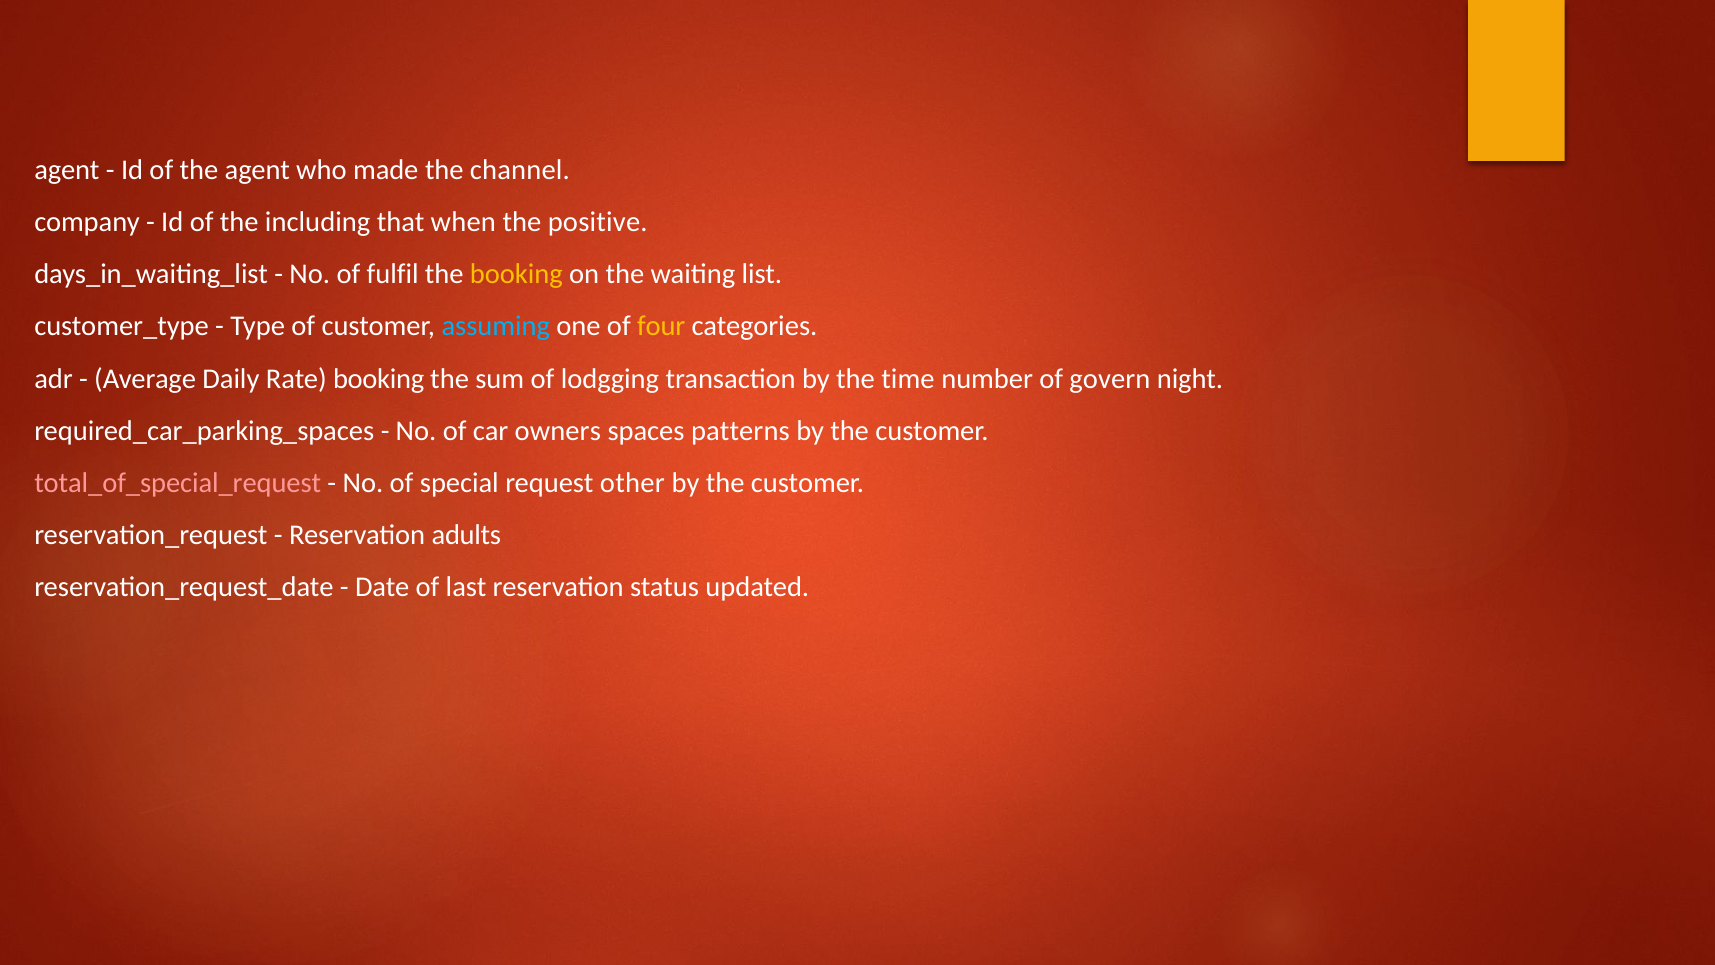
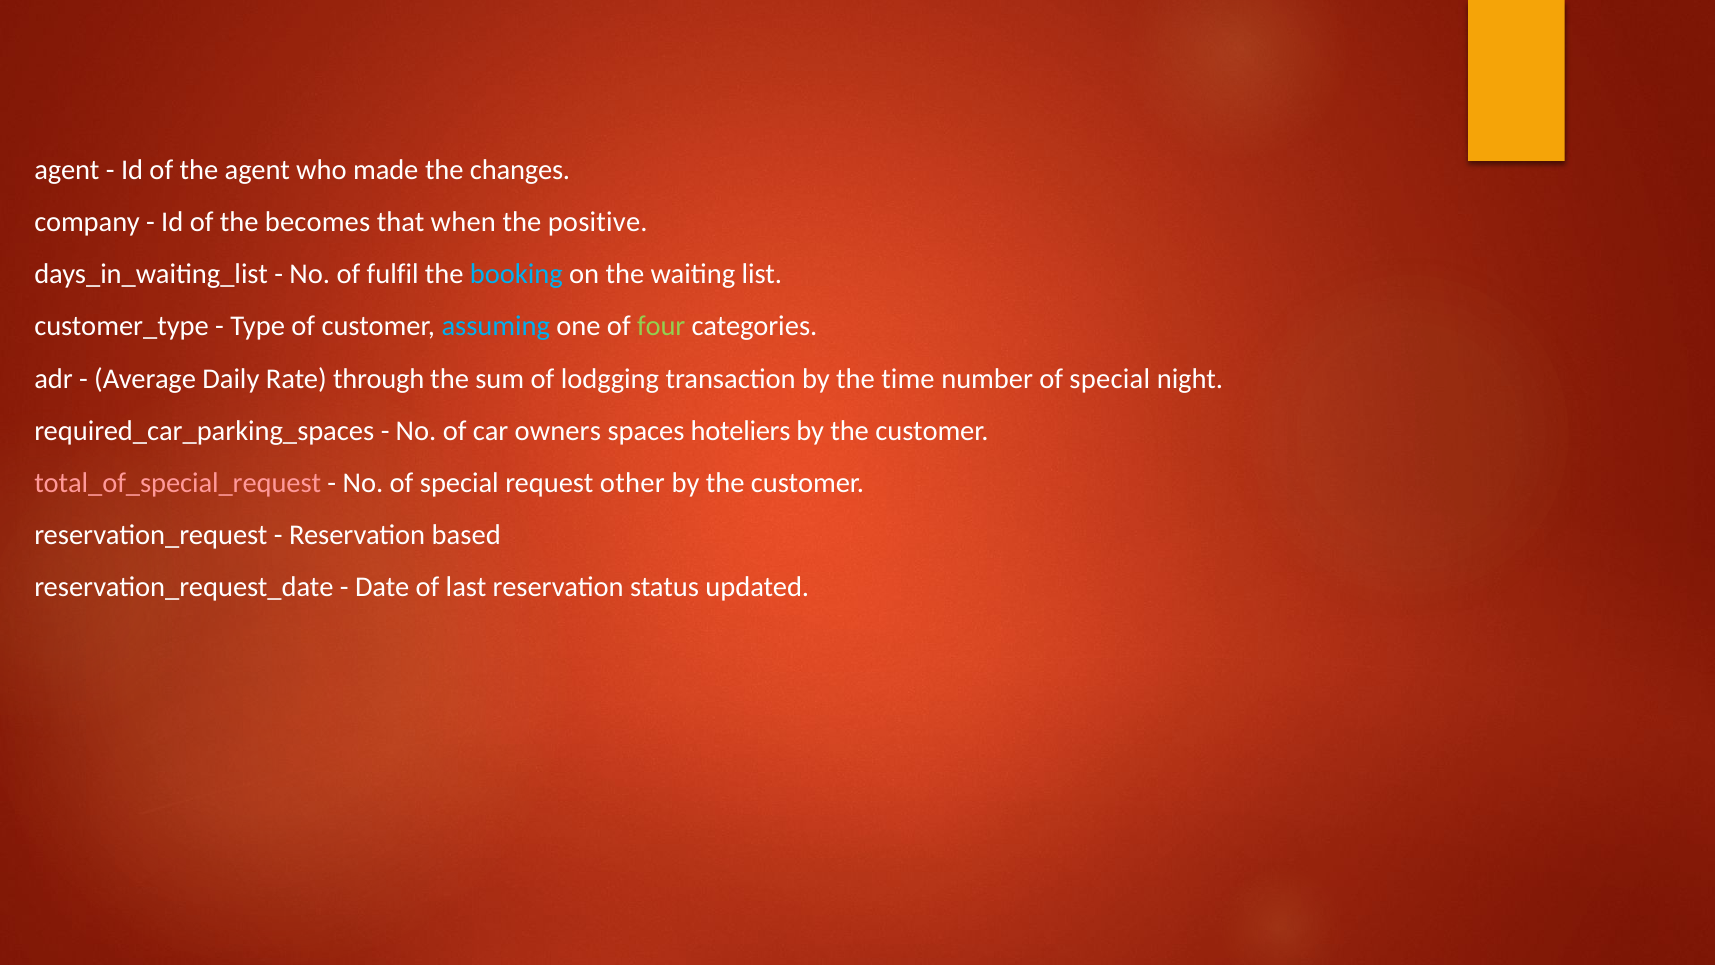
channel: channel -> changes
including: including -> becomes
booking at (516, 274) colour: yellow -> light blue
four colour: yellow -> light green
Rate booking: booking -> through
number of govern: govern -> special
patterns: patterns -> hoteliers
adults: adults -> based
